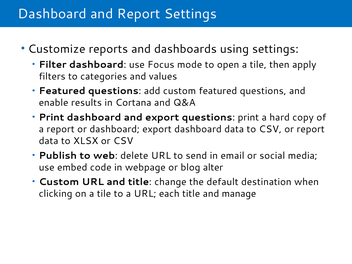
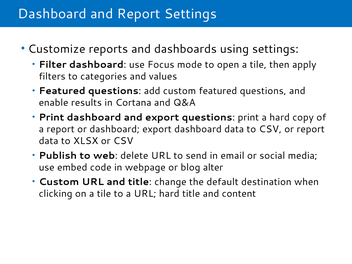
URL each: each -> hard
manage: manage -> content
